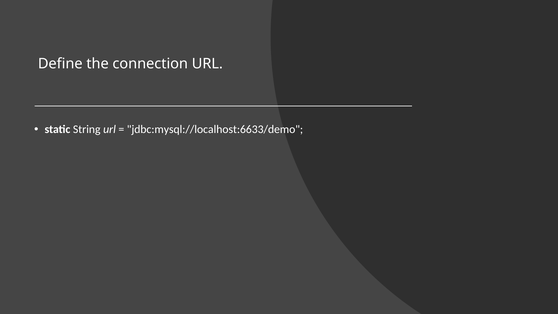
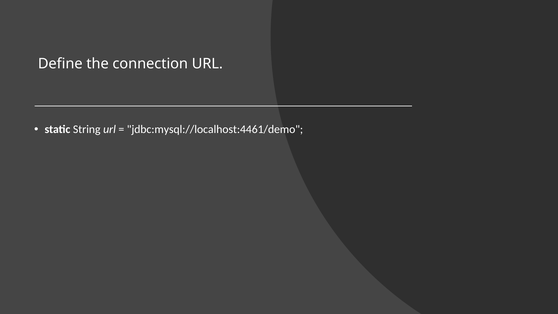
jdbc:mysql://localhost:6633/demo: jdbc:mysql://localhost:6633/demo -> jdbc:mysql://localhost:4461/demo
